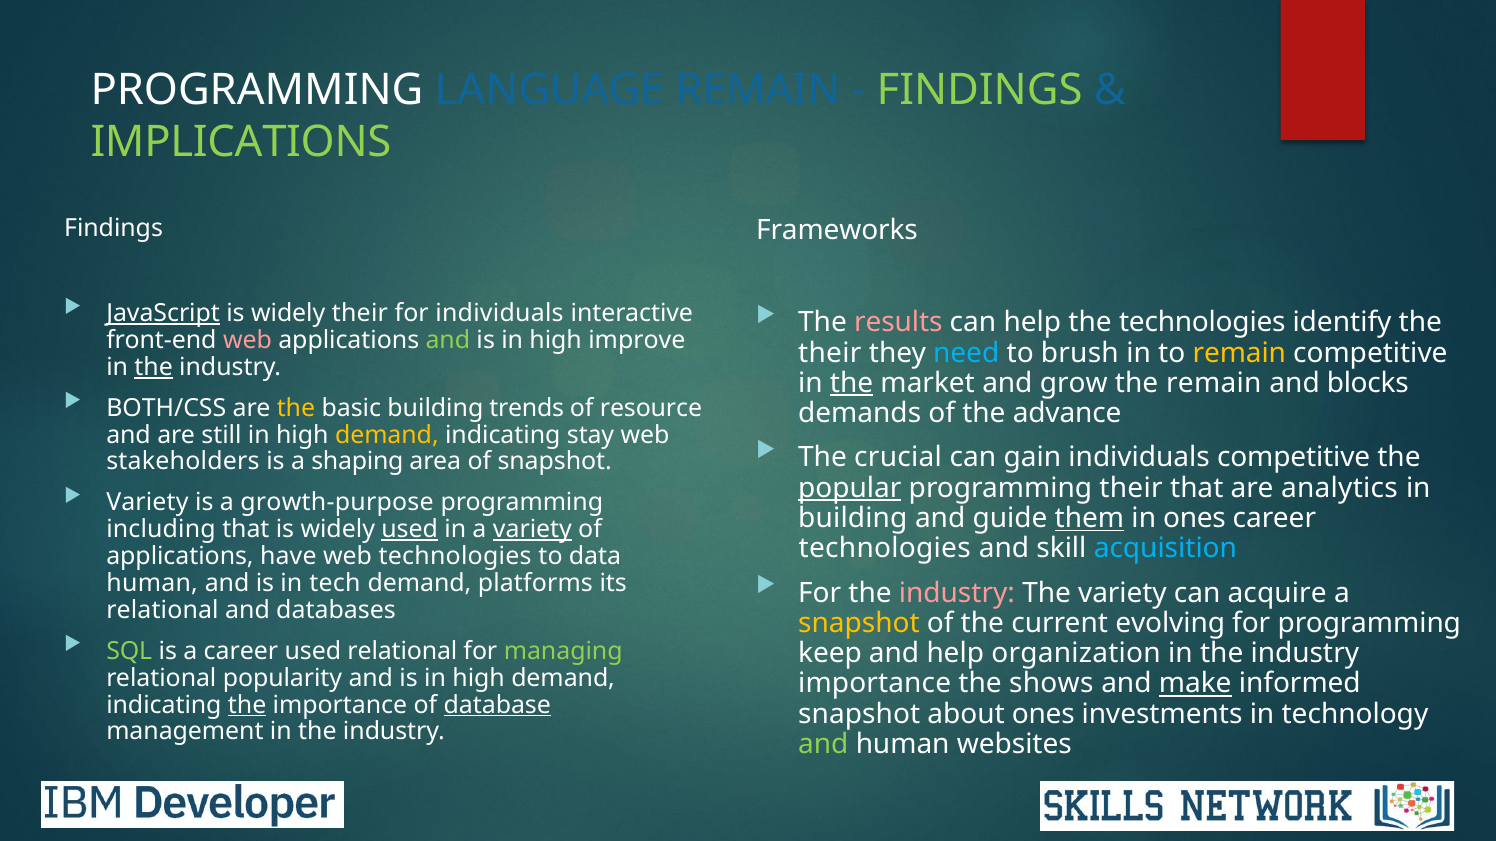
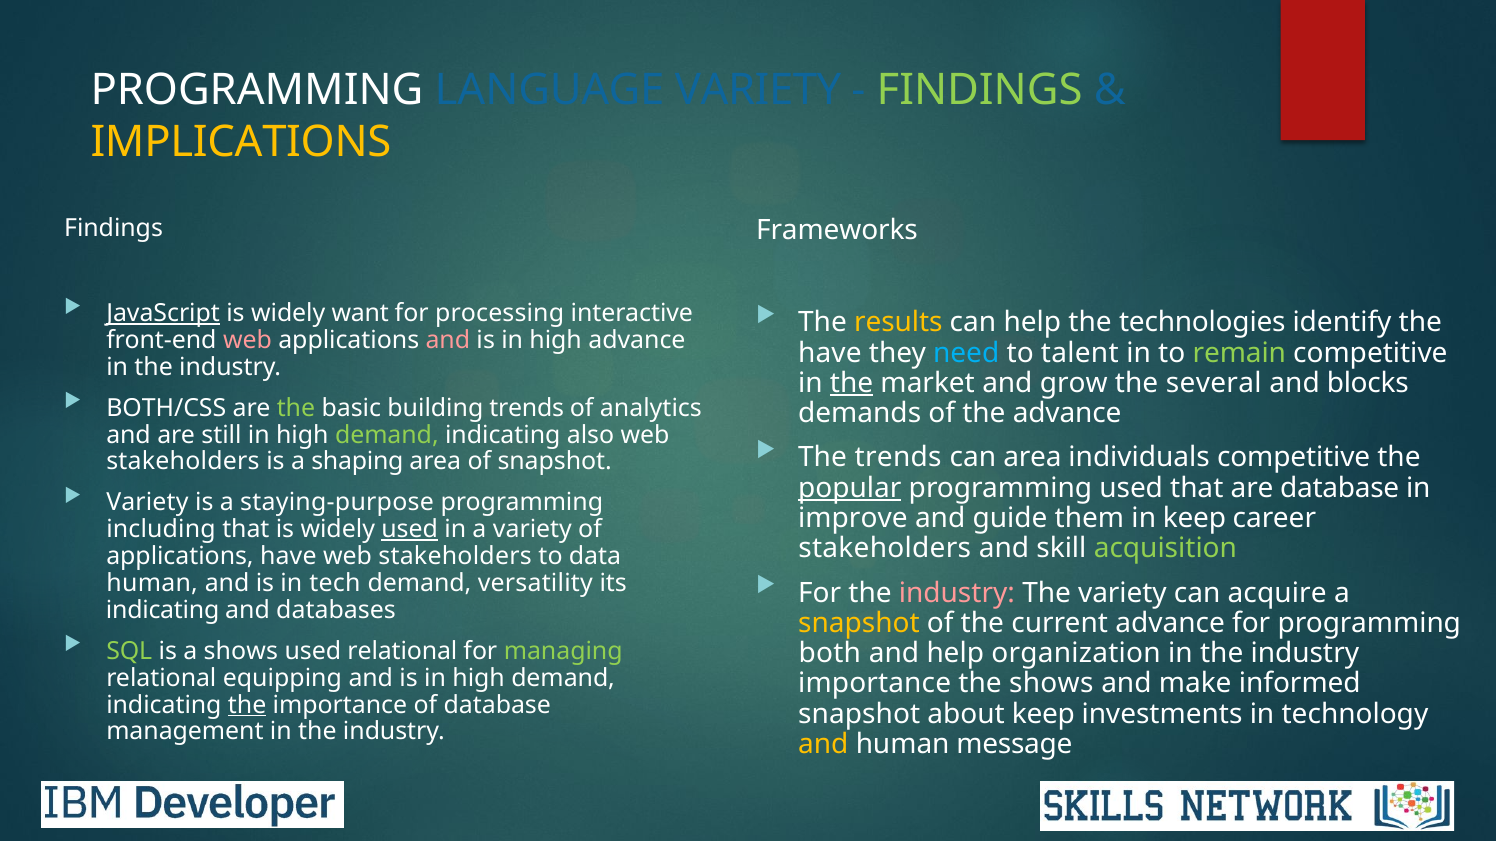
LANGUAGE REMAIN: REMAIN -> VARIETY
IMPLICATIONS colour: light green -> yellow
widely their: their -> want
for individuals: individuals -> processing
results colour: pink -> yellow
and at (448, 340) colour: light green -> pink
high improve: improve -> advance
their at (830, 353): their -> have
brush: brush -> talent
remain at (1239, 353) colour: yellow -> light green
the at (154, 367) underline: present -> none
the remain: remain -> several
the at (296, 408) colour: yellow -> light green
resource: resource -> analytics
demand at (387, 435) colour: yellow -> light green
stay: stay -> also
The crucial: crucial -> trends
can gain: gain -> area
programming their: their -> used
are analytics: analytics -> database
growth-purpose: growth-purpose -> staying-purpose
building at (853, 519): building -> improve
them underline: present -> none
in ones: ones -> keep
variety at (532, 530) underline: present -> none
technologies at (885, 549): technologies -> stakeholders
acquisition colour: light blue -> light green
technologies at (455, 557): technologies -> stakeholders
platforms: platforms -> versatility
relational at (162, 611): relational -> indicating
current evolving: evolving -> advance
a career: career -> shows
keep: keep -> both
popularity: popularity -> equipping
make underline: present -> none
database at (497, 705) underline: present -> none
about ones: ones -> keep
and at (823, 745) colour: light green -> yellow
websites: websites -> message
